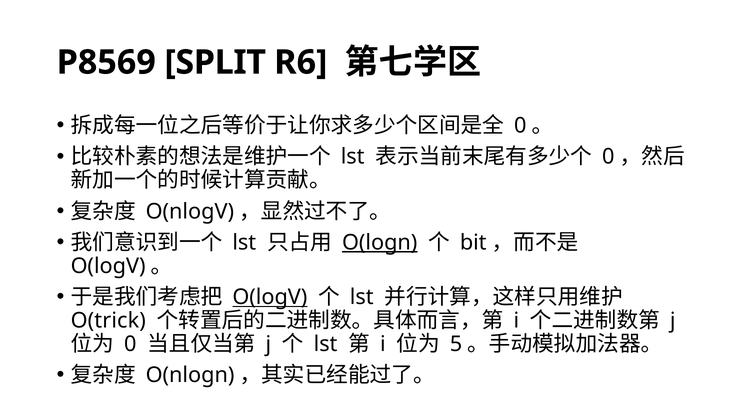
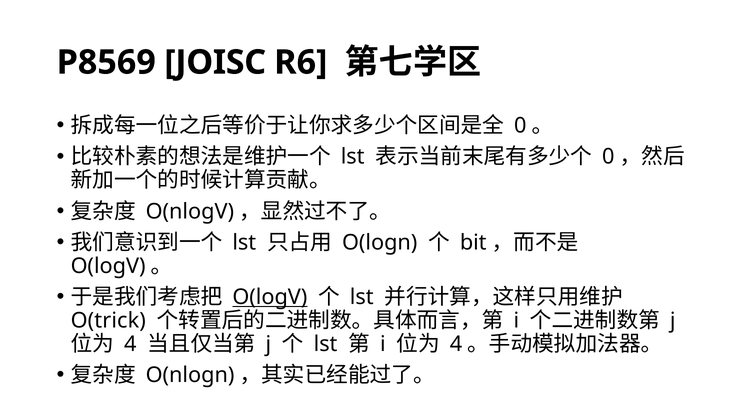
SPLIT: SPLIT -> JOISC
O(logn underline: present -> none
0 at (130, 344): 0 -> 4
5 at (456, 344): 5 -> 4
